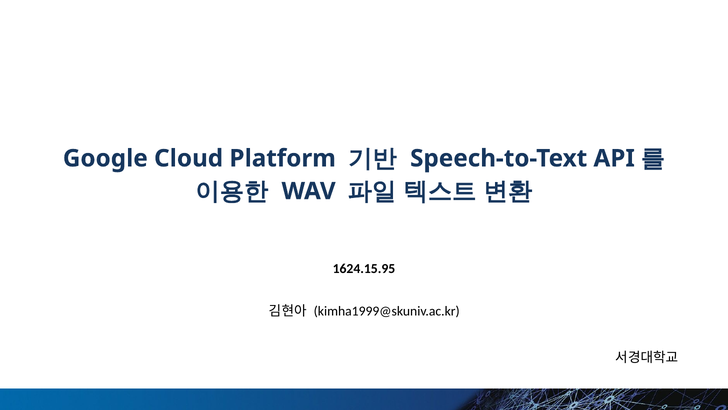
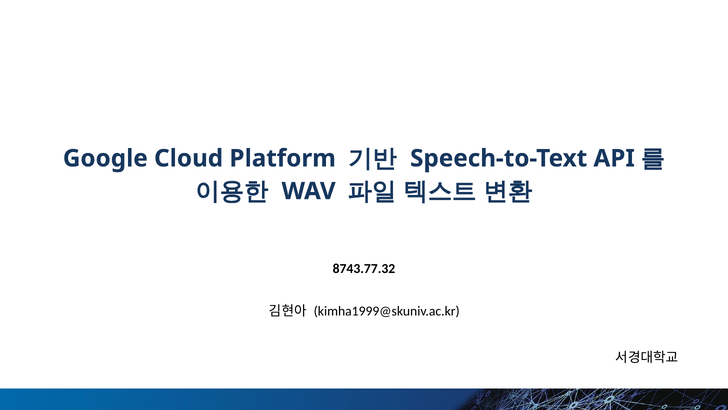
1624.15.95: 1624.15.95 -> 8743.77.32
